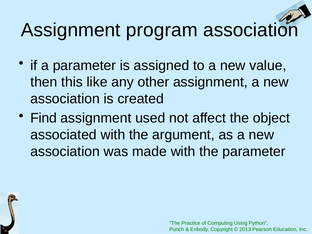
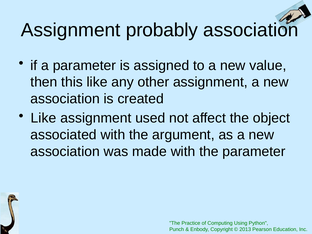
program: program -> probably
Find at (44, 118): Find -> Like
